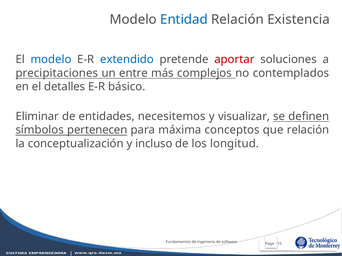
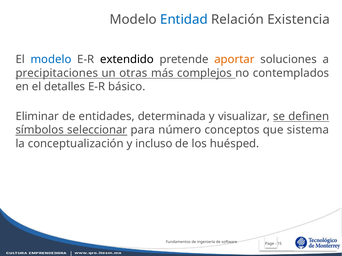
extendido colour: blue -> black
aportar colour: red -> orange
entre: entre -> otras
necesitemos: necesitemos -> determinada
pertenecen: pertenecen -> seleccionar
máxima: máxima -> número
que relación: relación -> sistema
longitud: longitud -> huésped
